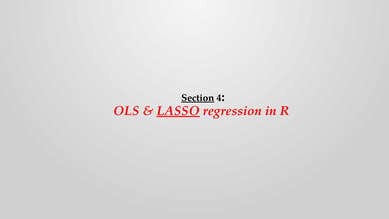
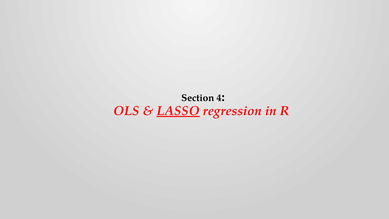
Section underline: present -> none
